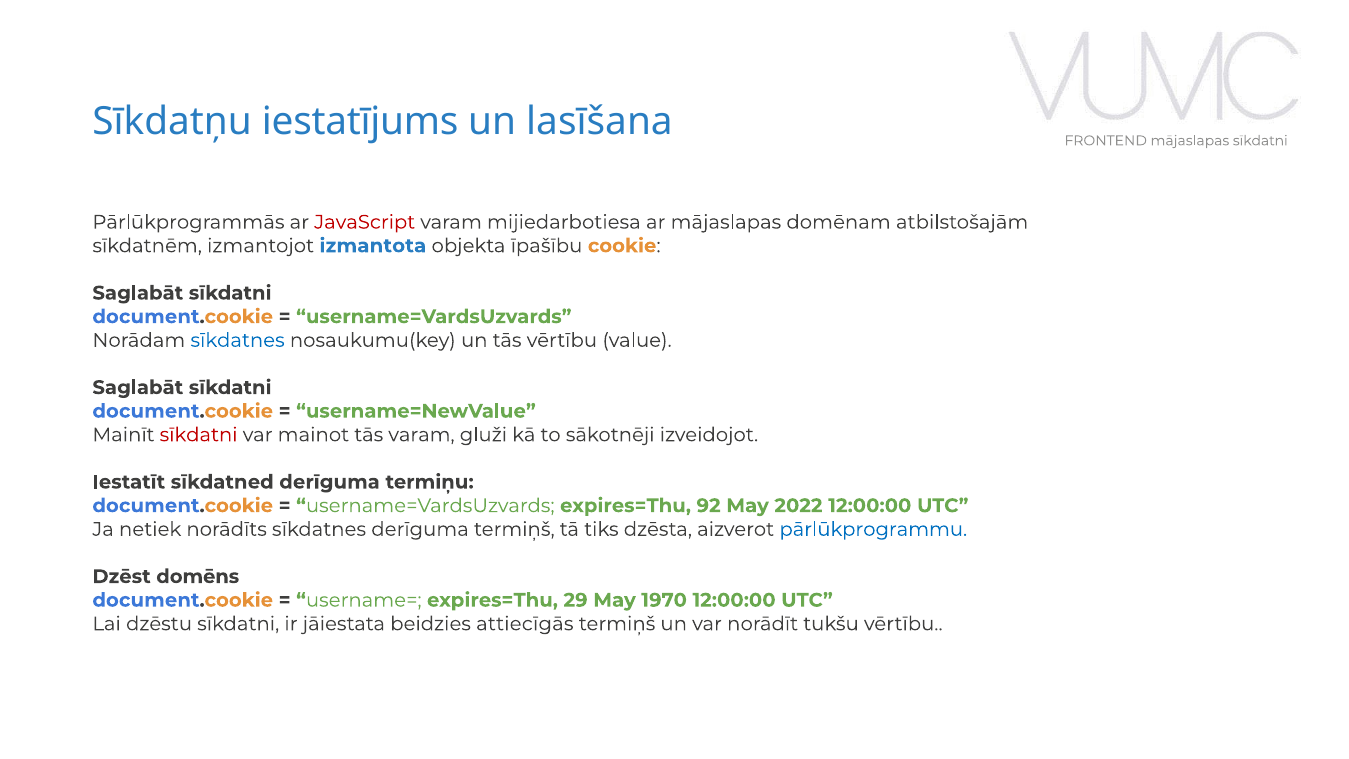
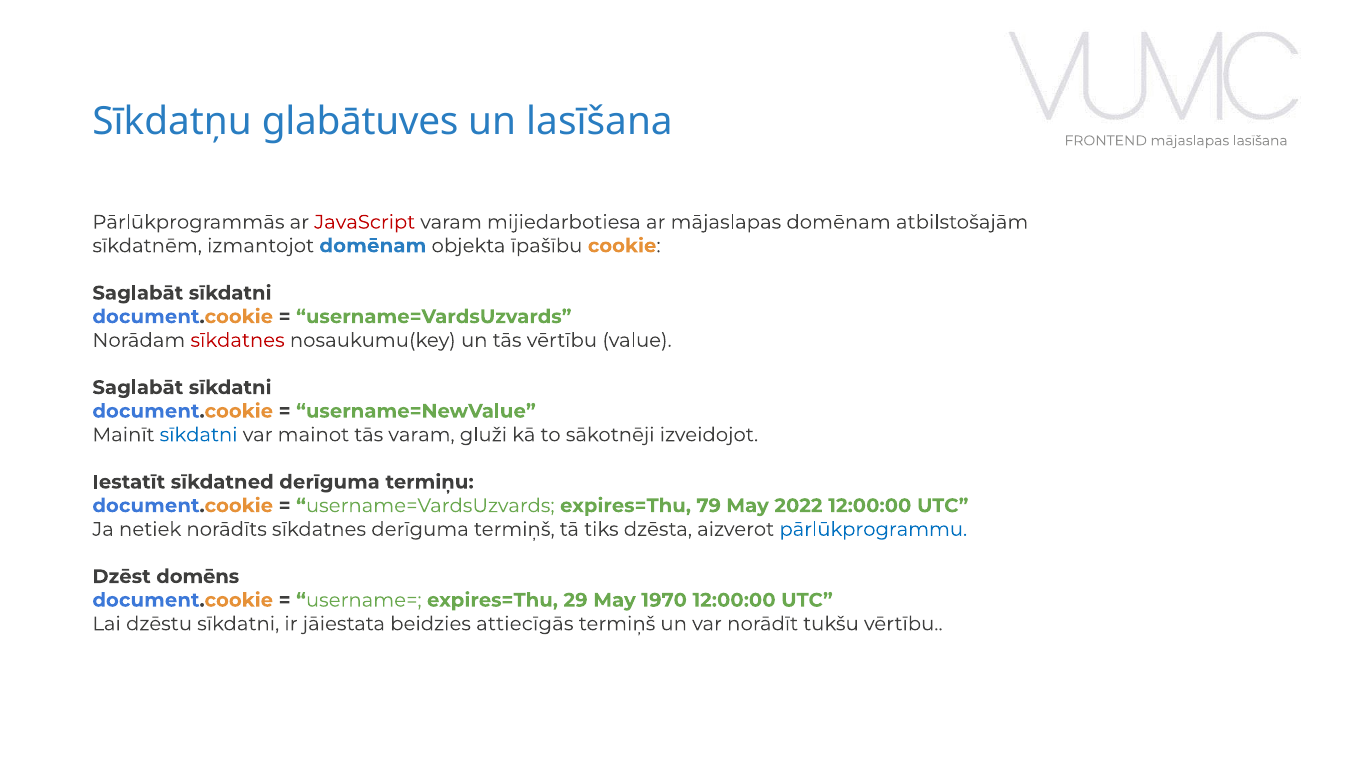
iestatījums: iestatījums -> glabātuves
mājaslapas sīkdatni: sīkdatni -> lasīšana
izmantojot izmantota: izmantota -> domēnam
sīkdatnes at (238, 340) colour: blue -> red
sīkdatni at (199, 435) colour: red -> blue
92: 92 -> 79
